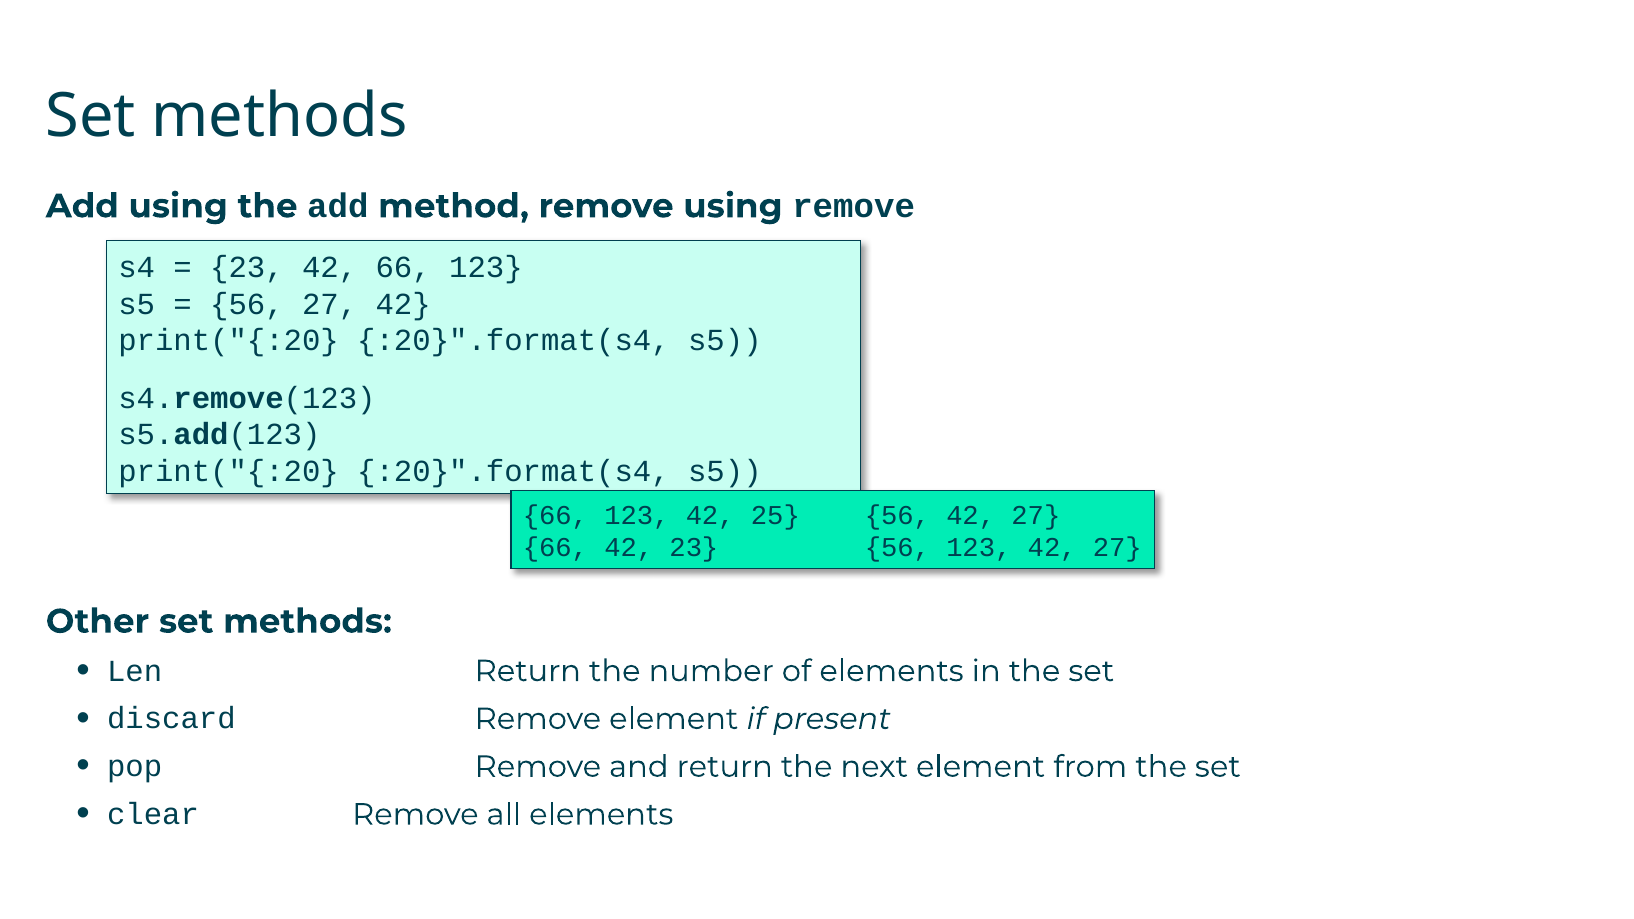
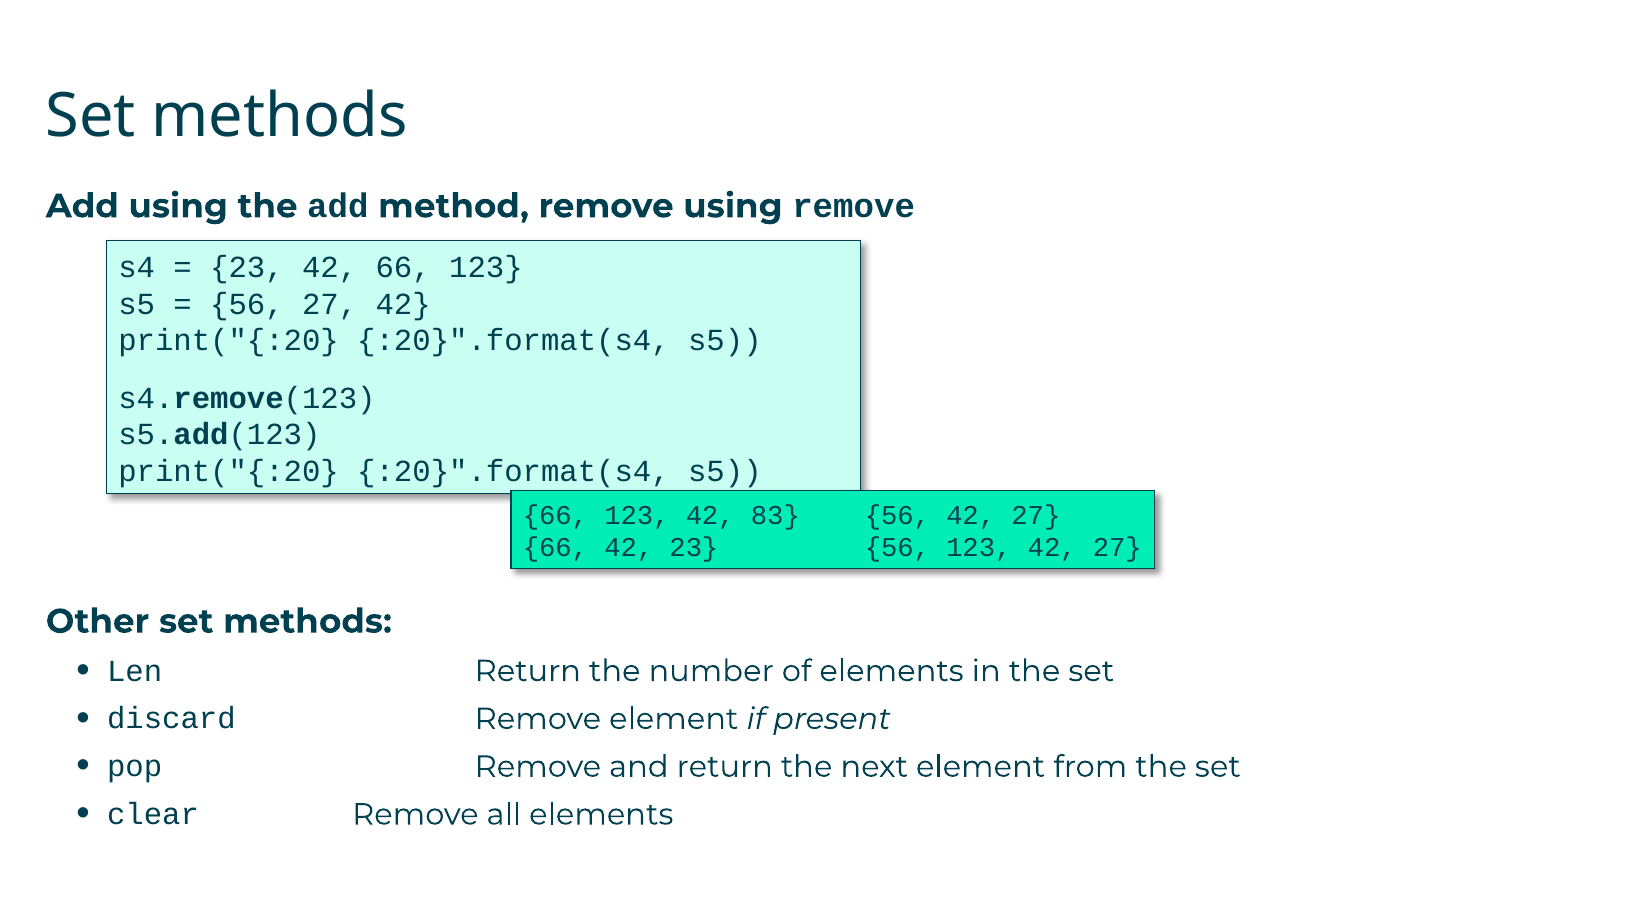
25: 25 -> 83
